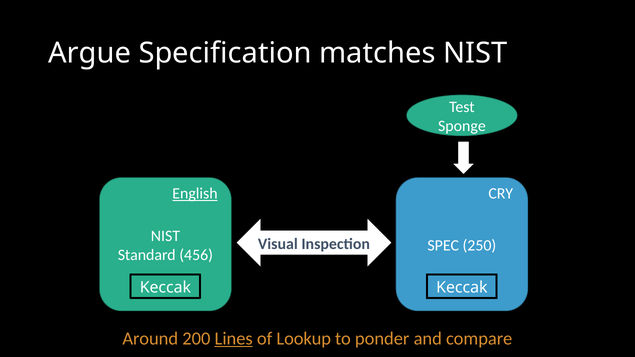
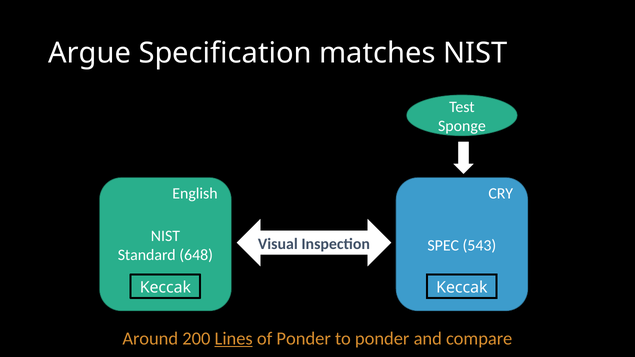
English underline: present -> none
250: 250 -> 543
456: 456 -> 648
of Lookup: Lookup -> Ponder
